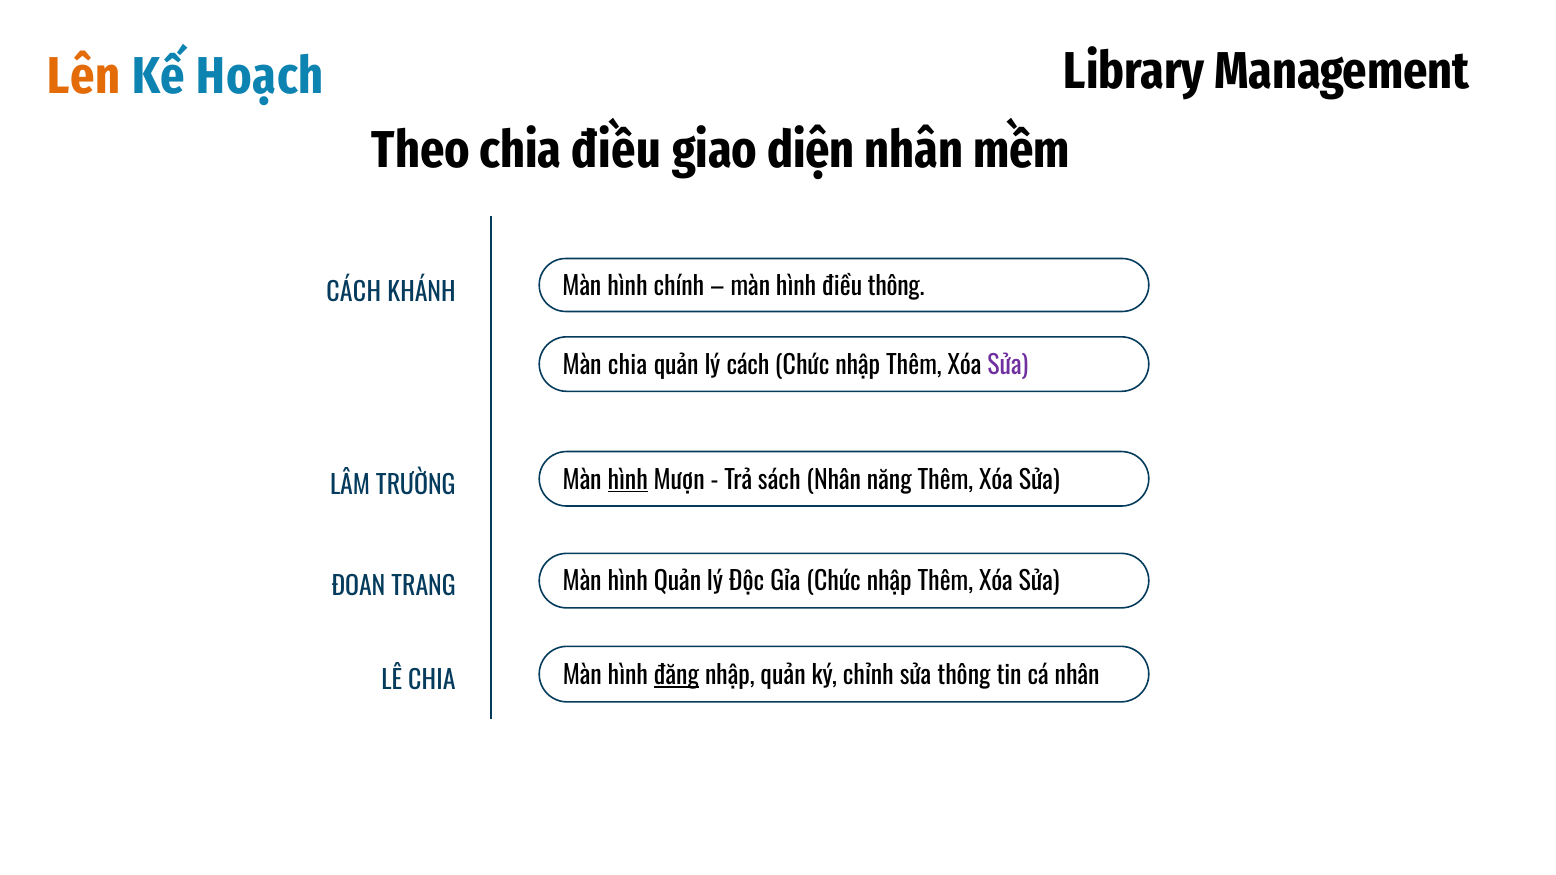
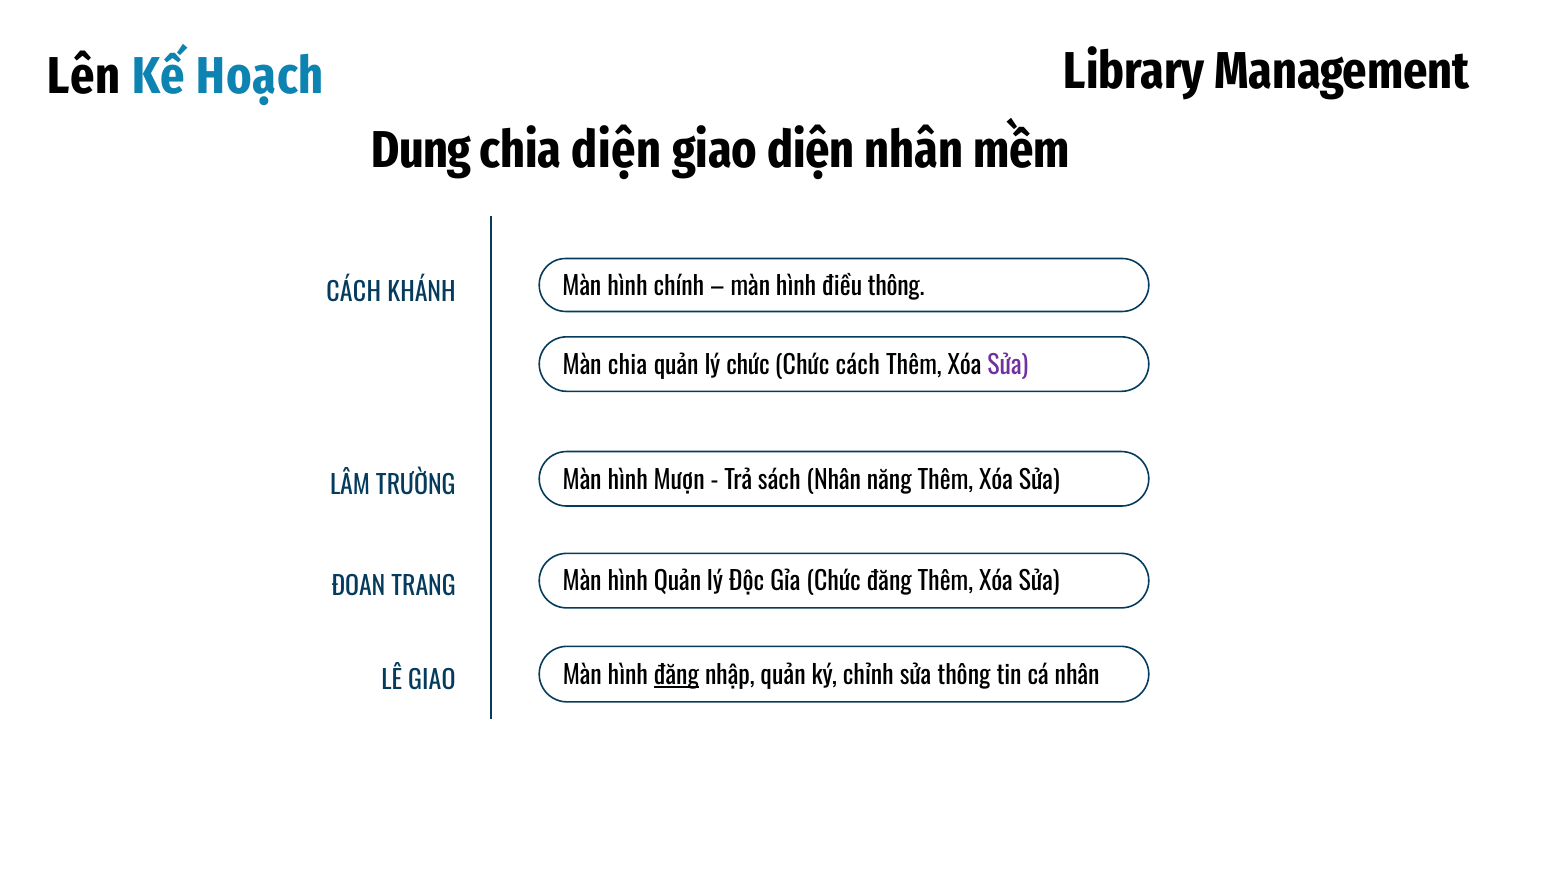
Lên colour: orange -> black
Theo: Theo -> Dung
chia điều: điều -> diện
lý cách: cách -> chức
nhập at (858, 366): nhập -> cách
hình at (628, 481) underline: present -> none
Gỉa Chức nhập: nhập -> đăng
LÊ CHIA: CHIA -> GIAO
